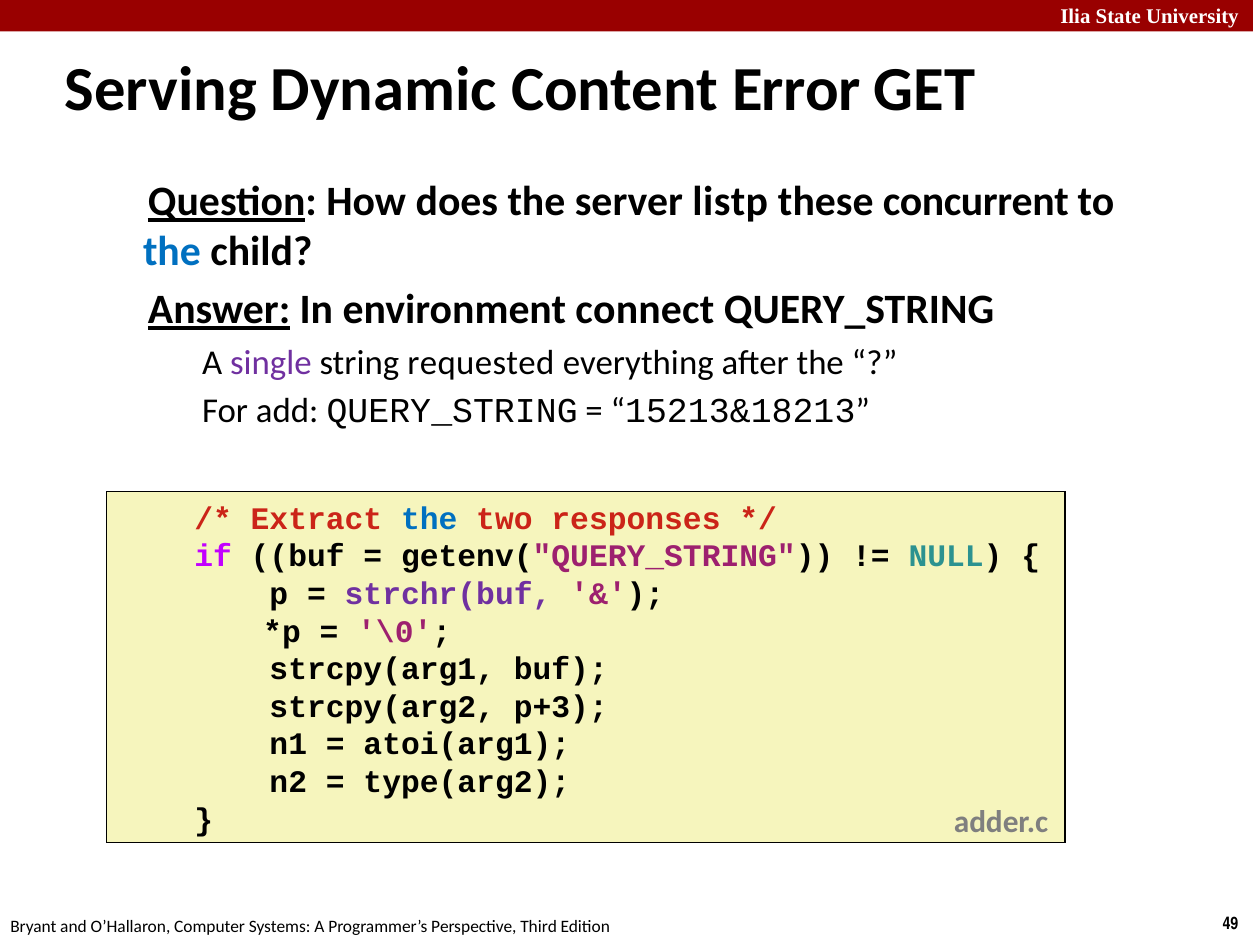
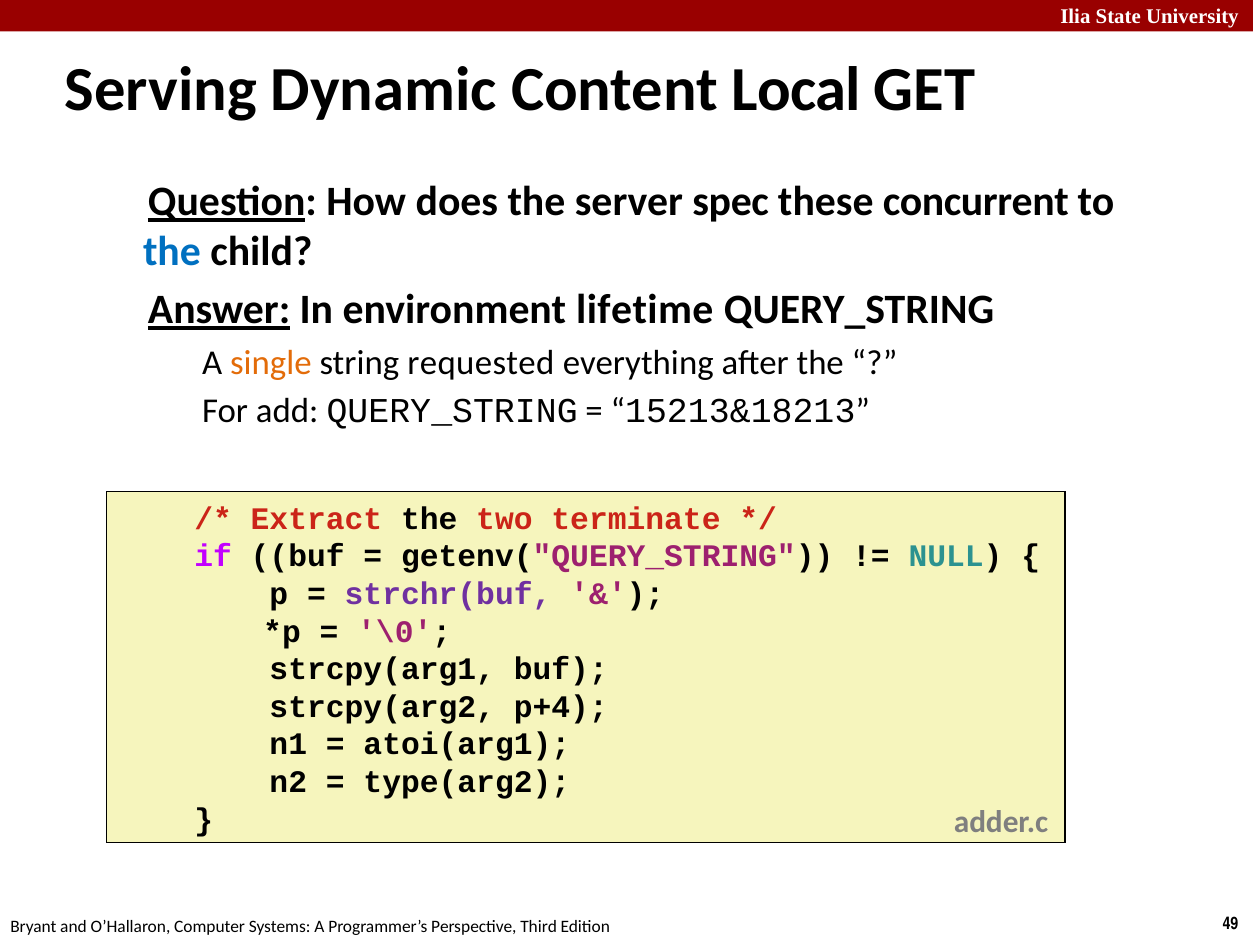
Error: Error -> Local
listp: listp -> spec
connect: connect -> lifetime
single colour: purple -> orange
the at (429, 519) colour: blue -> black
responses: responses -> terminate
p+3: p+3 -> p+4
